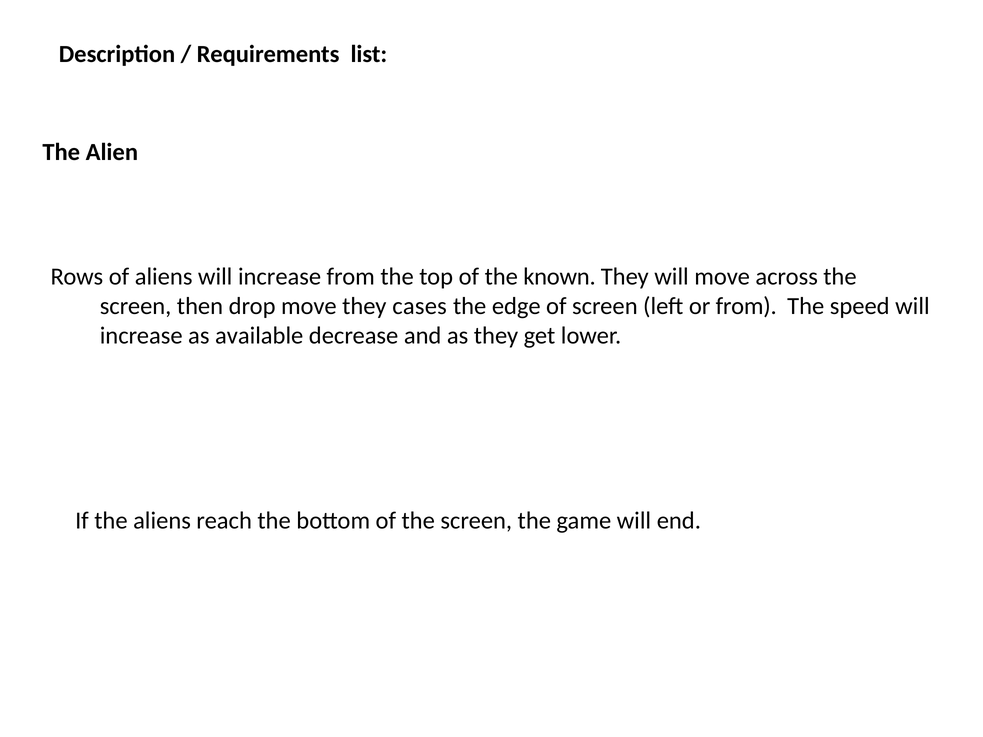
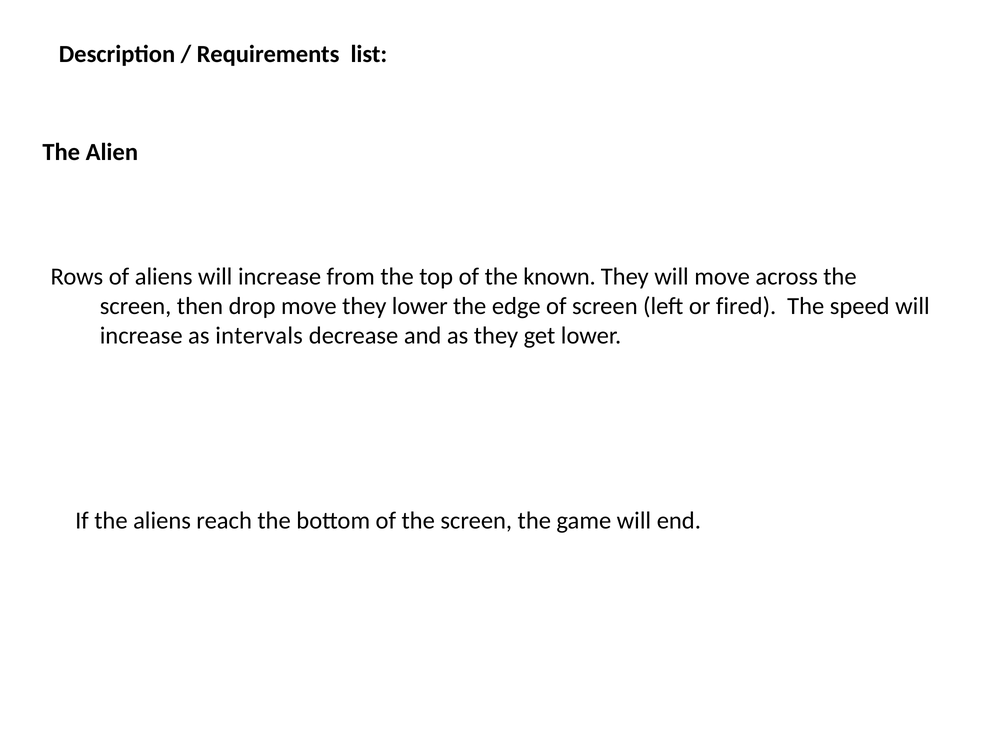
they cases: cases -> lower
or from: from -> fired
available: available -> intervals
